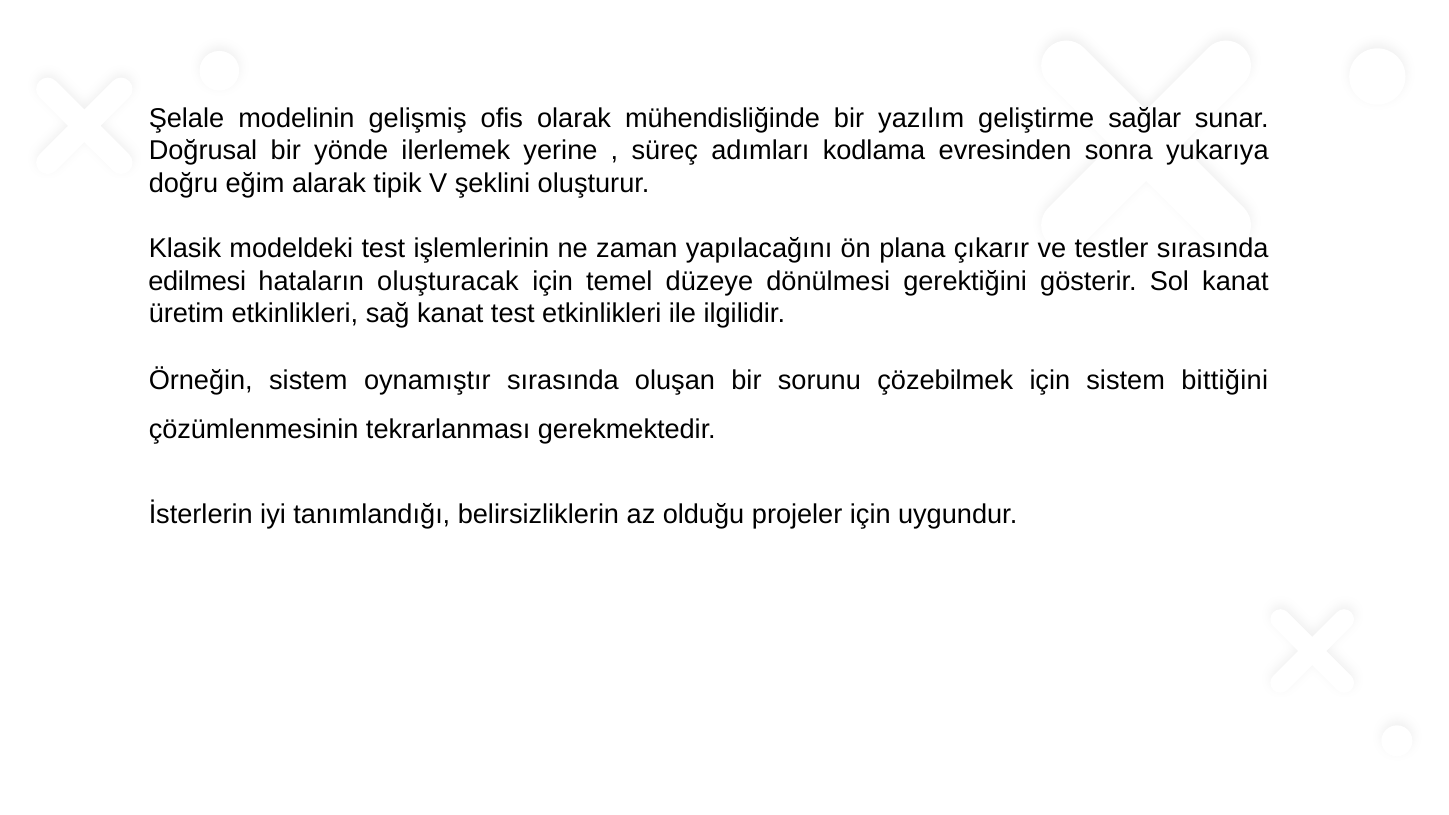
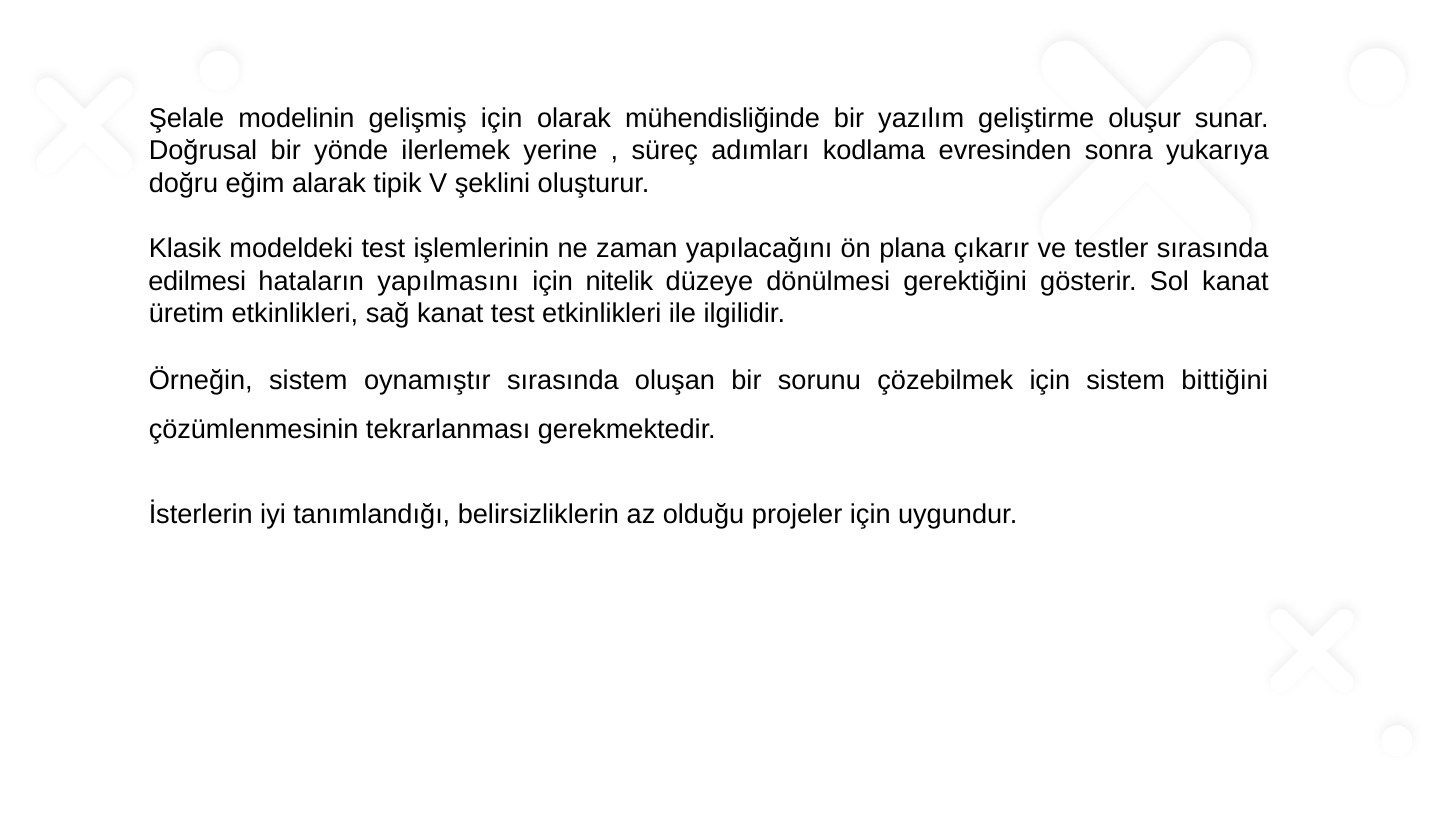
gelişmiş ofis: ofis -> için
sağlar: sağlar -> oluşur
oluşturacak: oluşturacak -> yapılmasını
temel: temel -> nitelik
